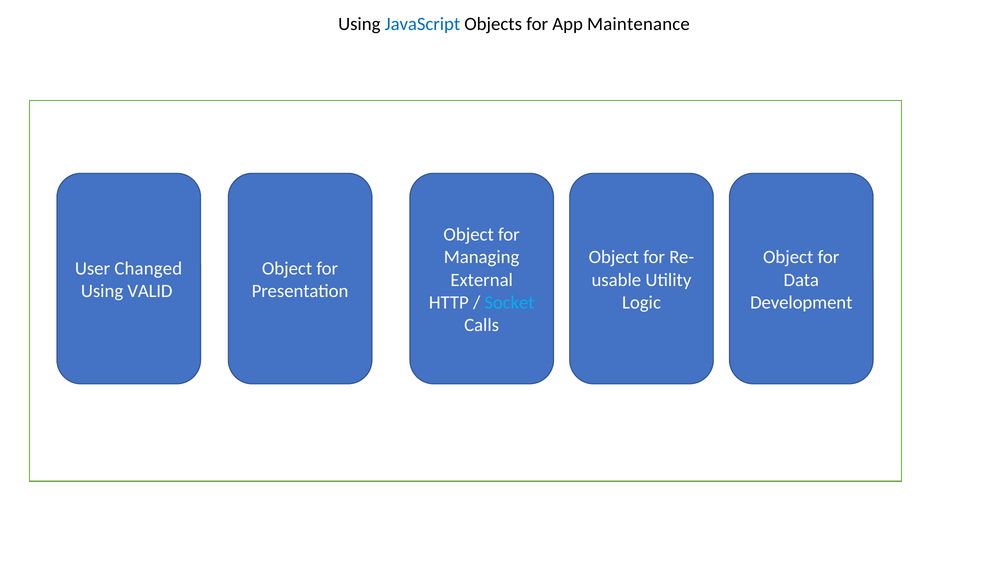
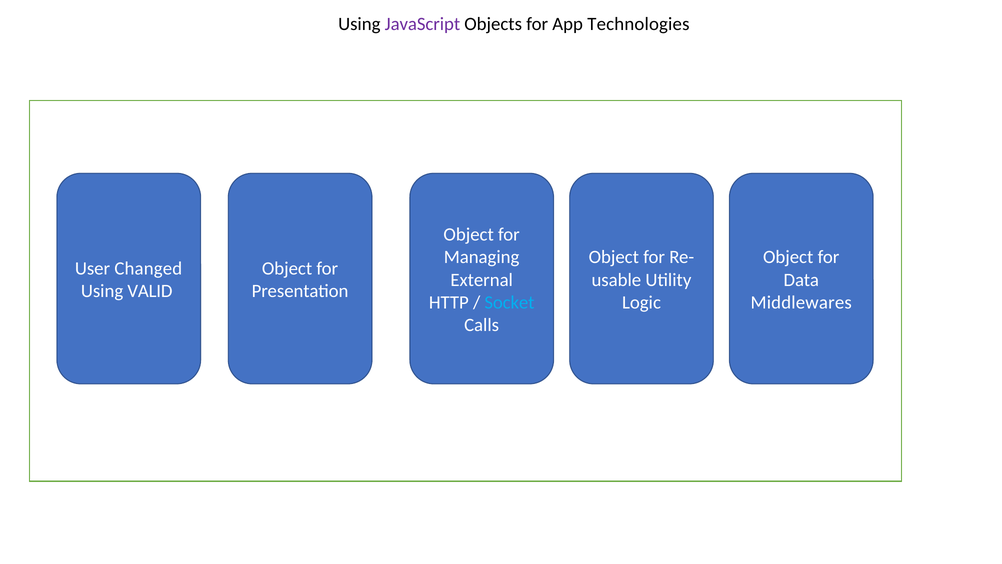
JavaScript colour: blue -> purple
Maintenance: Maintenance -> Technologies
Development: Development -> Middlewares
